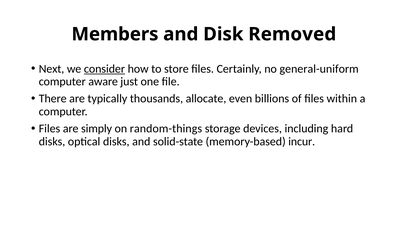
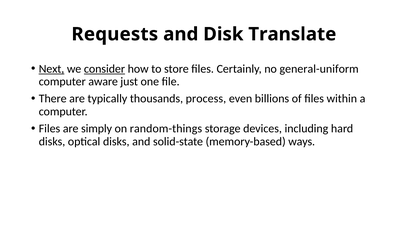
Members: Members -> Requests
Removed: Removed -> Translate
Next underline: none -> present
allocate: allocate -> process
incur: incur -> ways
